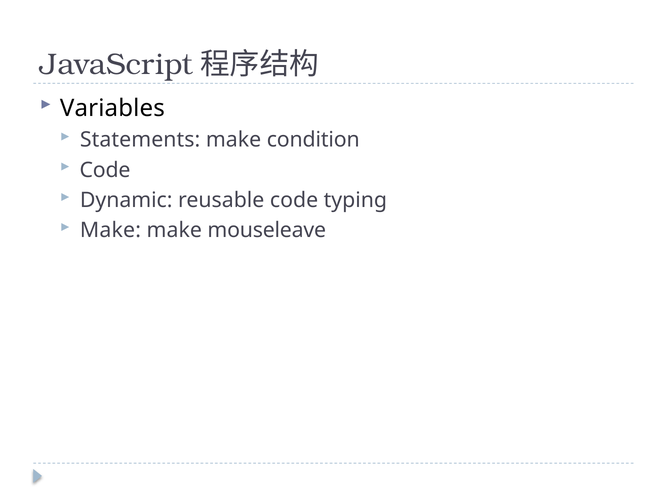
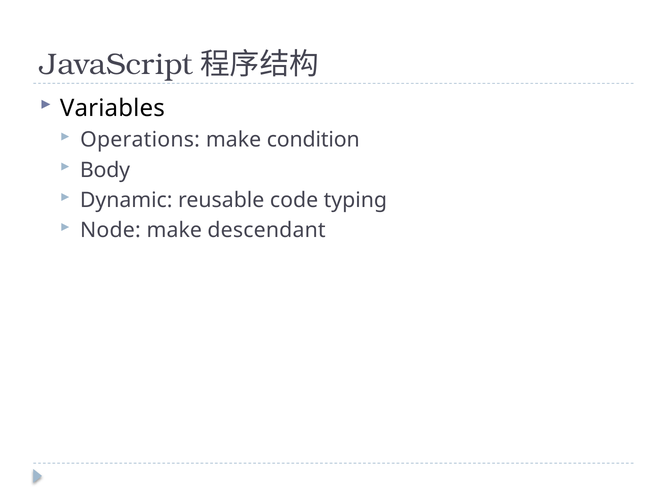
Statements: Statements -> Operations
Code at (105, 170): Code -> Body
Make at (110, 231): Make -> Node
mouseleave: mouseleave -> descendant
